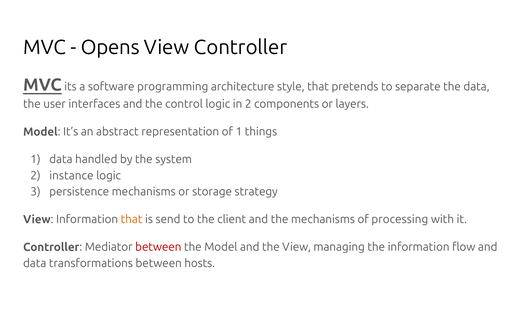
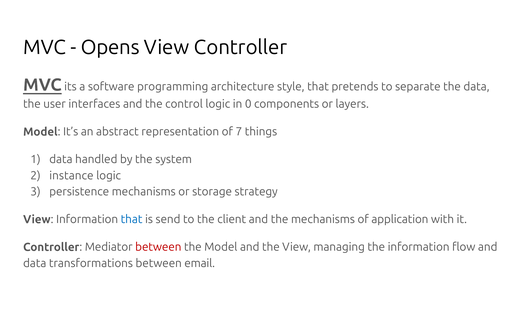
in 2: 2 -> 0
of 1: 1 -> 7
that at (132, 219) colour: orange -> blue
processing: processing -> application
hosts: hosts -> email
